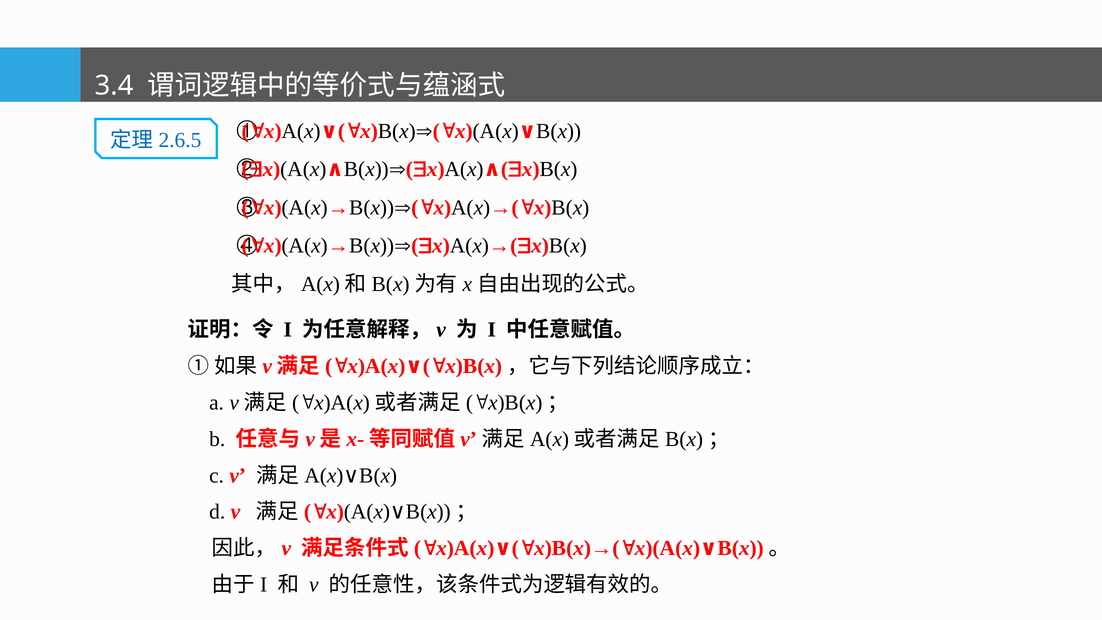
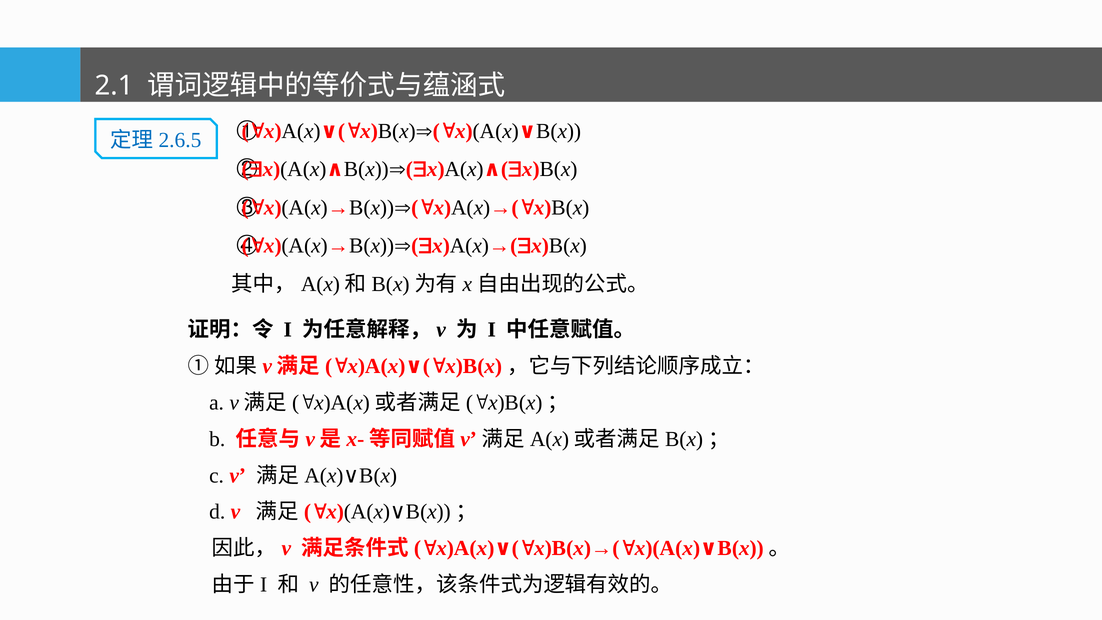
3.4: 3.4 -> 2.1
